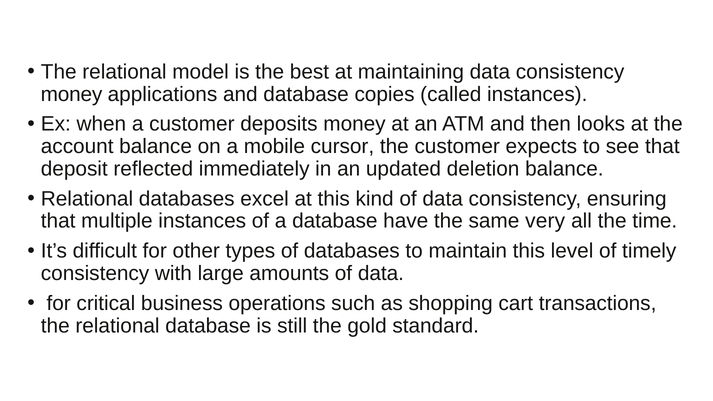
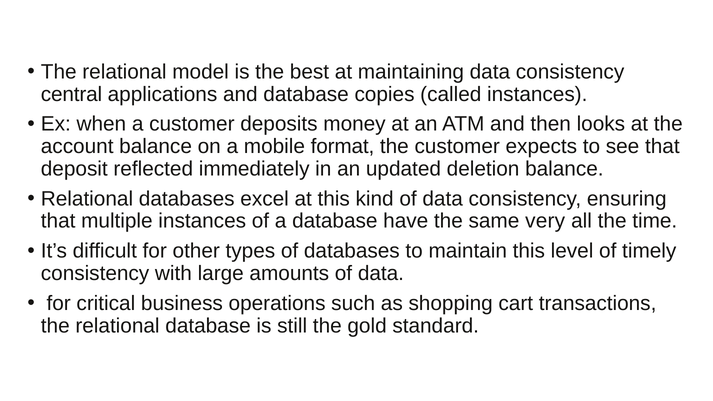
money at (72, 94): money -> central
cursor: cursor -> format
